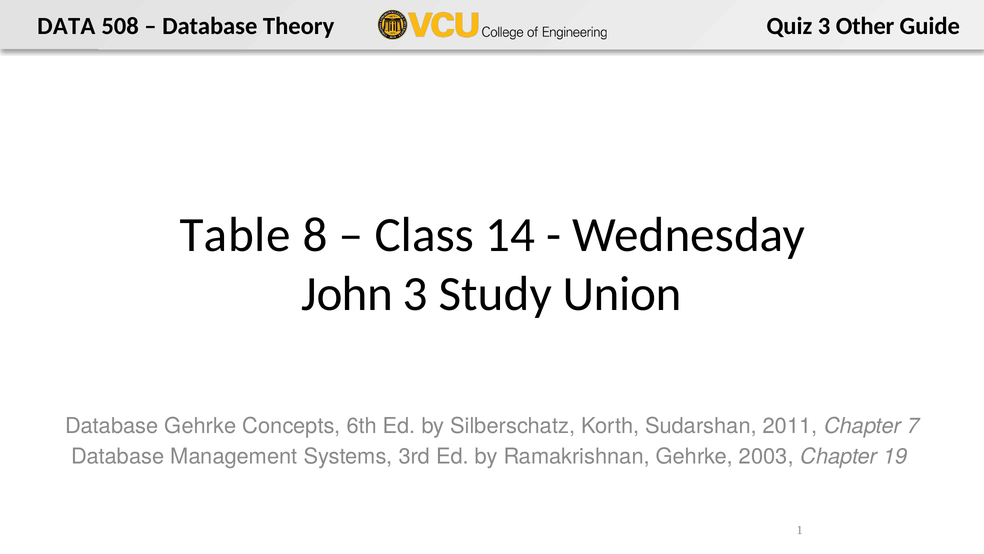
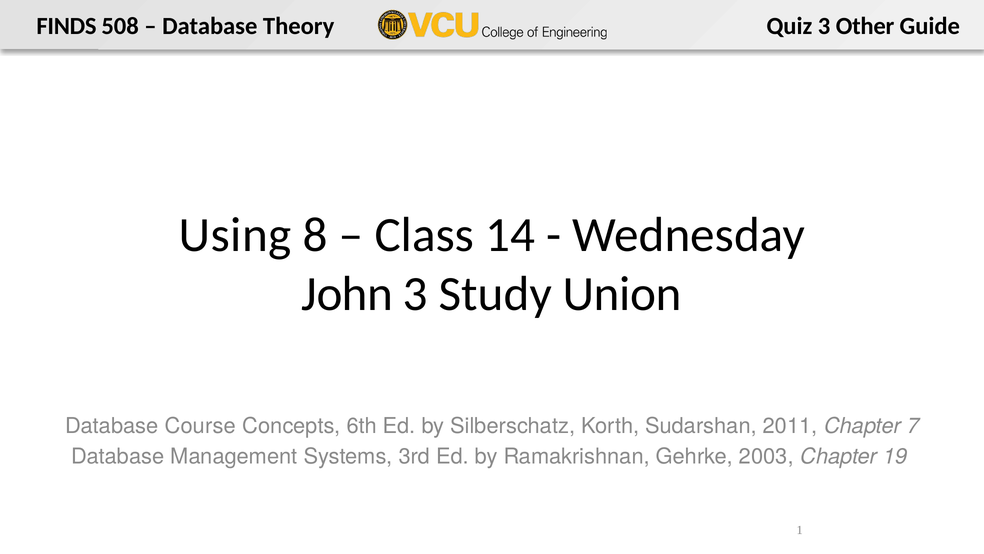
DATA: DATA -> FINDS
Table: Table -> Using
Database Gehrke: Gehrke -> Course
